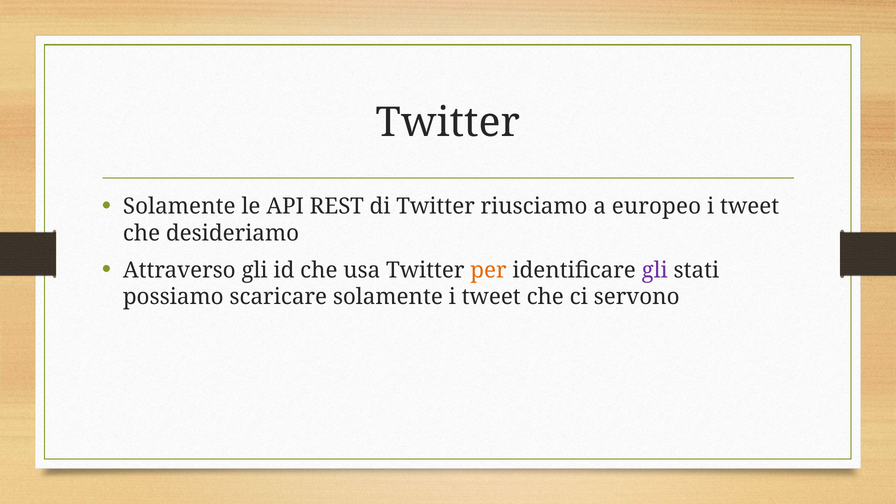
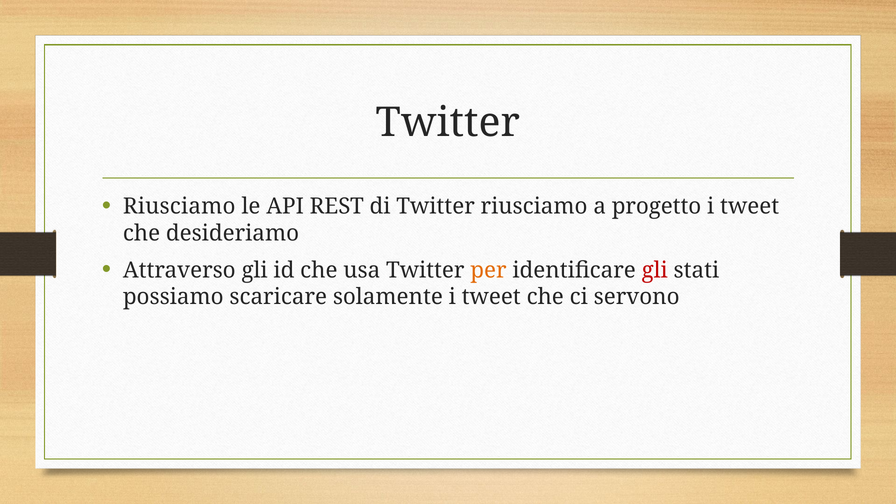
Solamente at (179, 206): Solamente -> Riusciamo
europeo: europeo -> progetto
gli at (655, 270) colour: purple -> red
